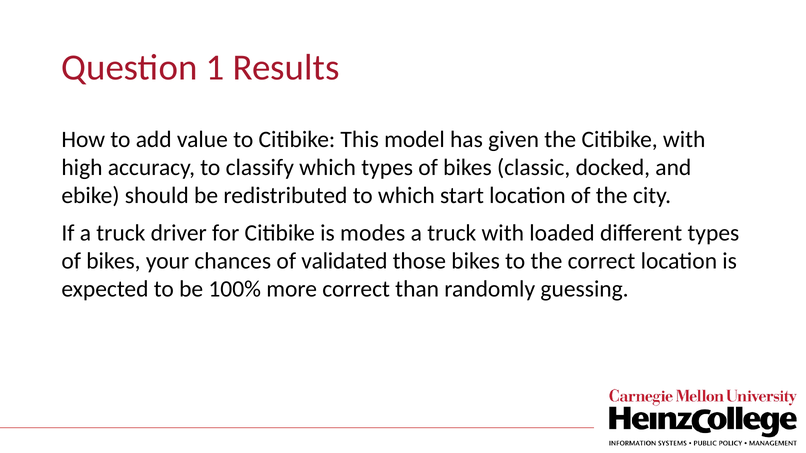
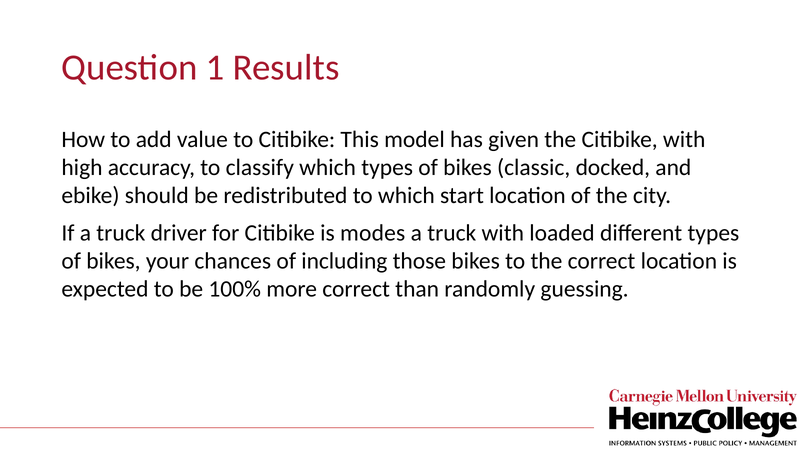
validated: validated -> including
